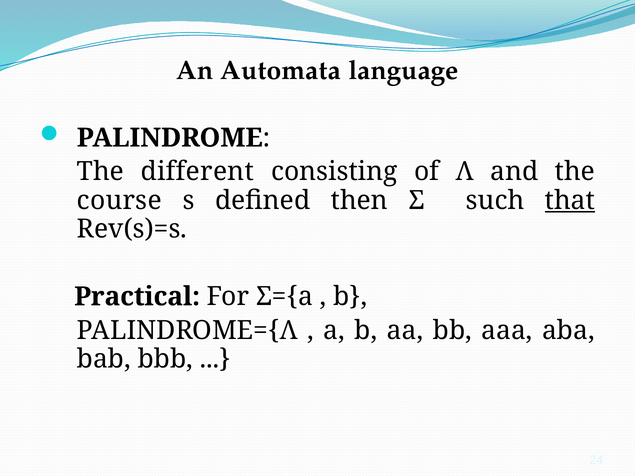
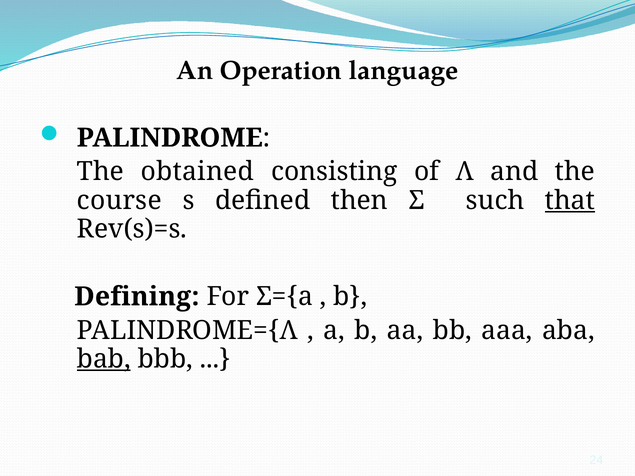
Automata: Automata -> Operation
different: different -> obtained
Practical: Practical -> Defining
bab underline: none -> present
